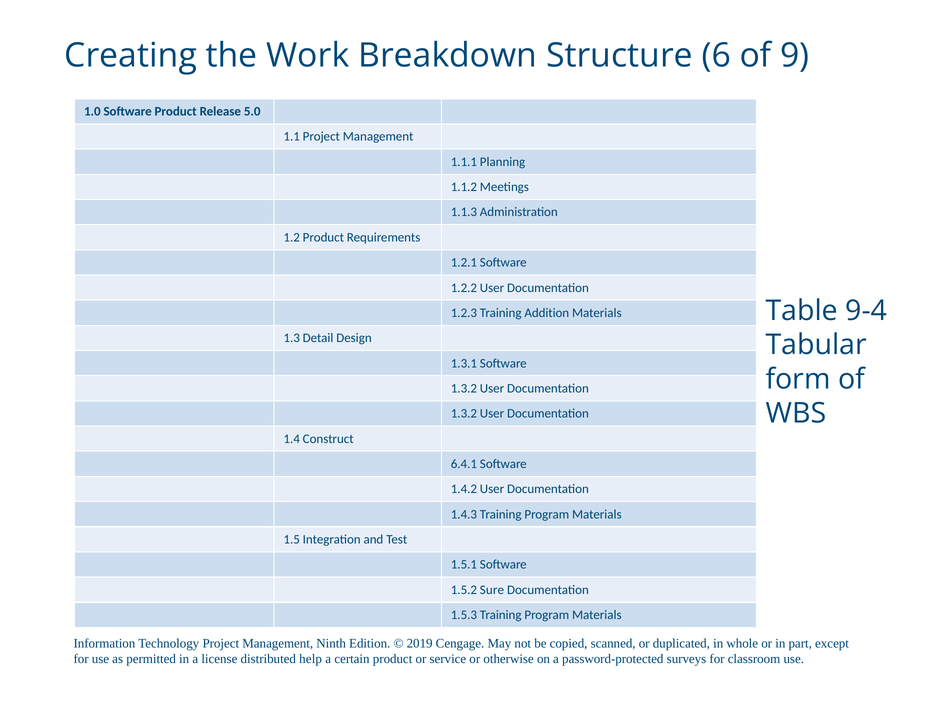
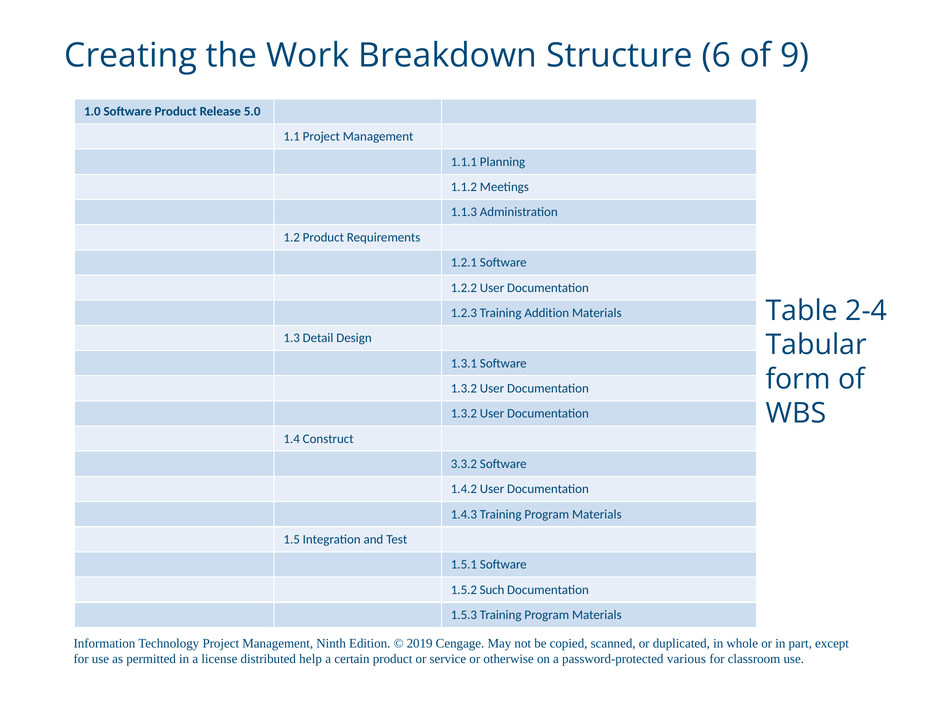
9-4: 9-4 -> 2-4
6.4.1: 6.4.1 -> 3.3.2
Sure: Sure -> Such
surveys: surveys -> various
